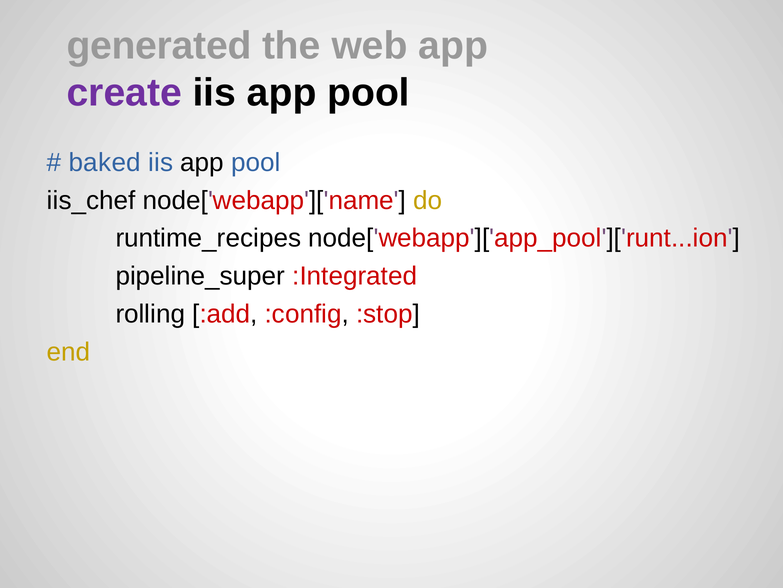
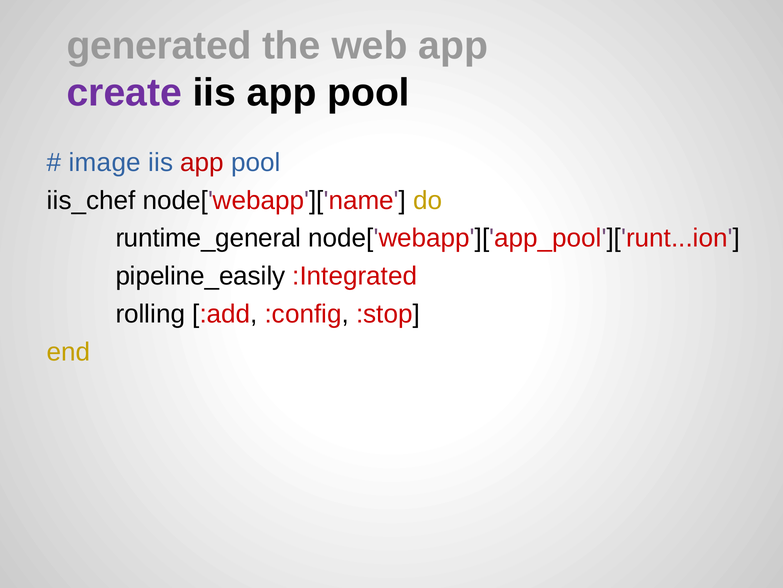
baked: baked -> image
app at (202, 162) colour: black -> red
runtime_recipes: runtime_recipes -> runtime_general
pipeline_super: pipeline_super -> pipeline_easily
